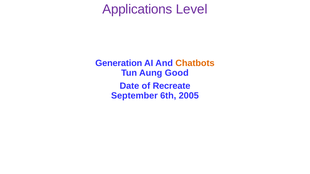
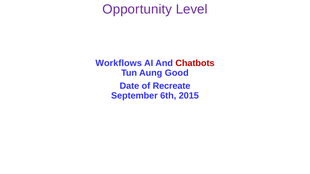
Applications: Applications -> Opportunity
Generation: Generation -> Workflows
Chatbots colour: orange -> red
2005: 2005 -> 2015
